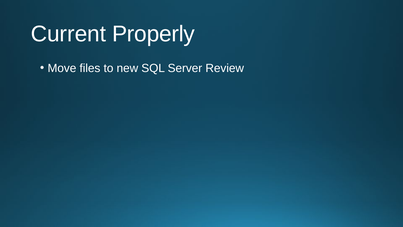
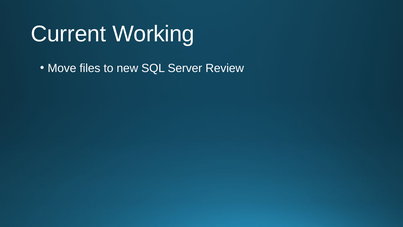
Properly: Properly -> Working
